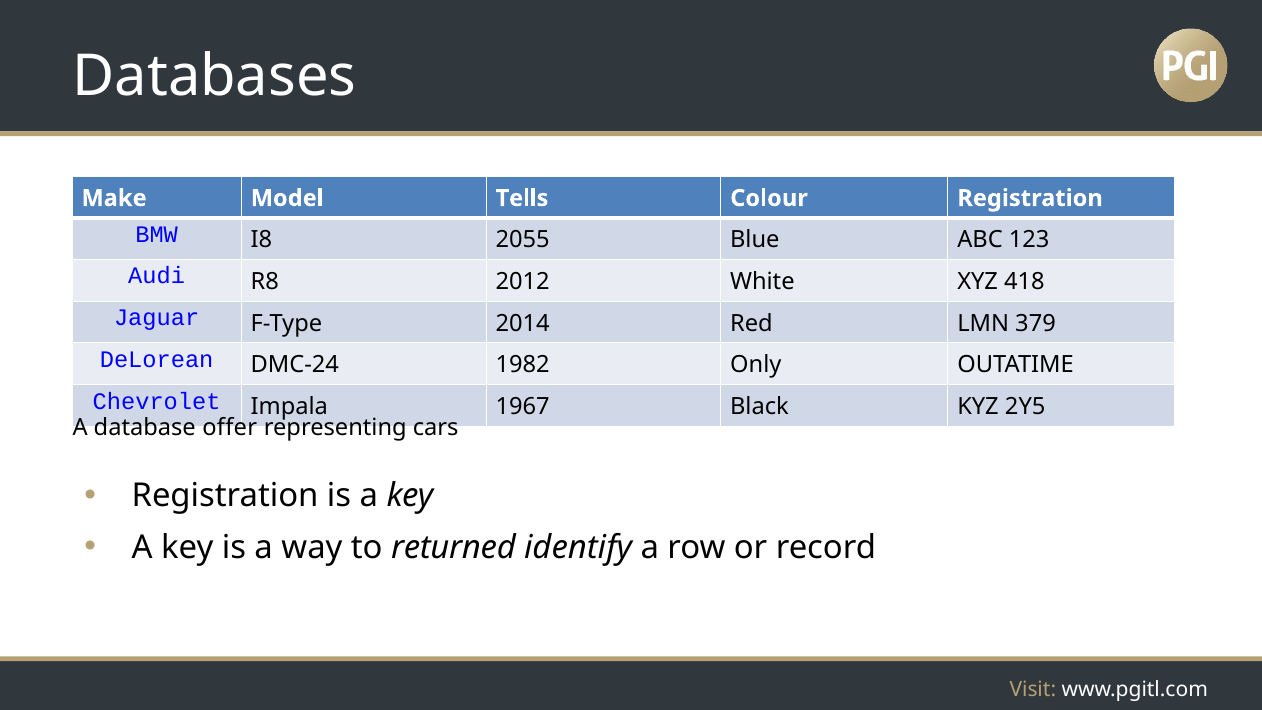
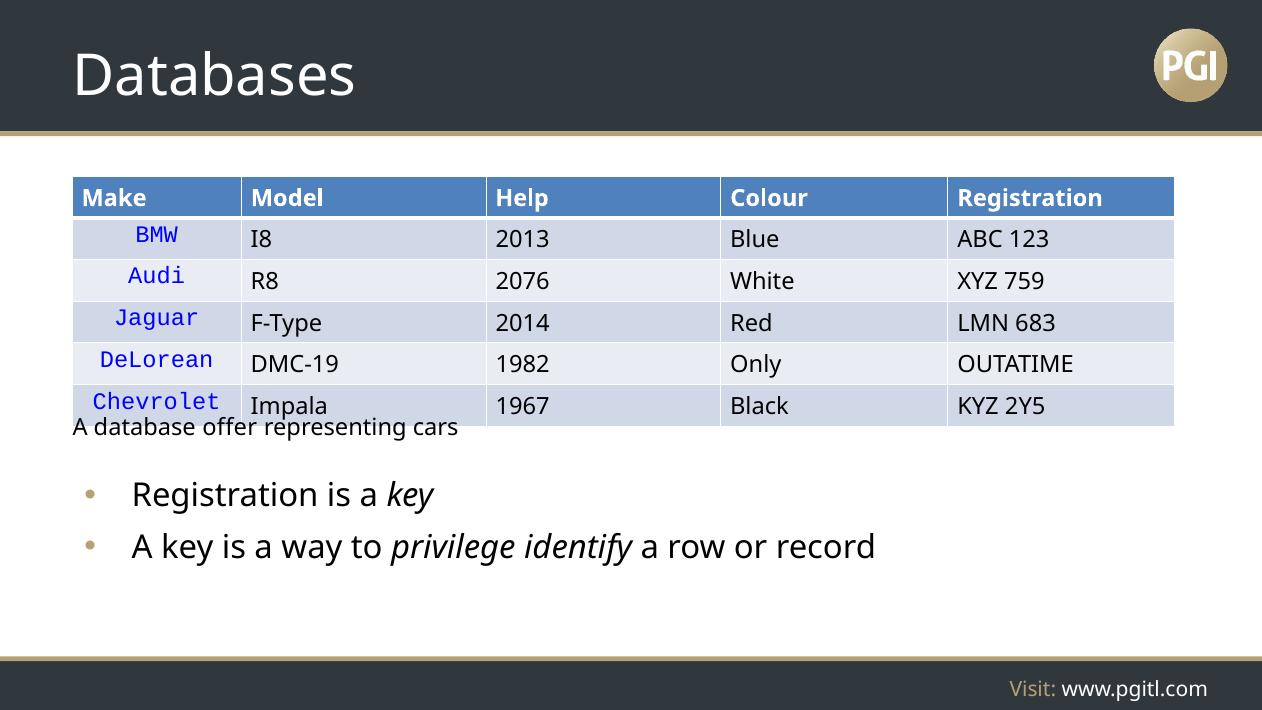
Tells: Tells -> Help
2055: 2055 -> 2013
2012: 2012 -> 2076
418: 418 -> 759
379: 379 -> 683
DMC-24: DMC-24 -> DMC-19
returned: returned -> privilege
